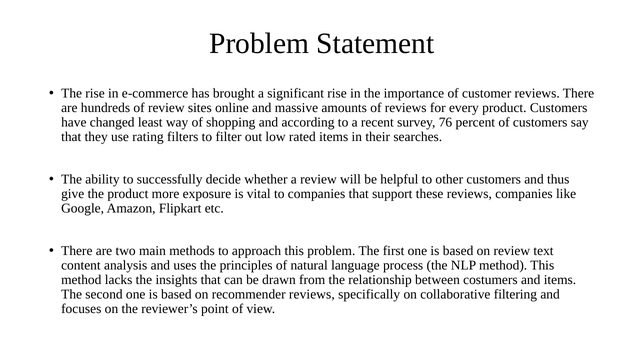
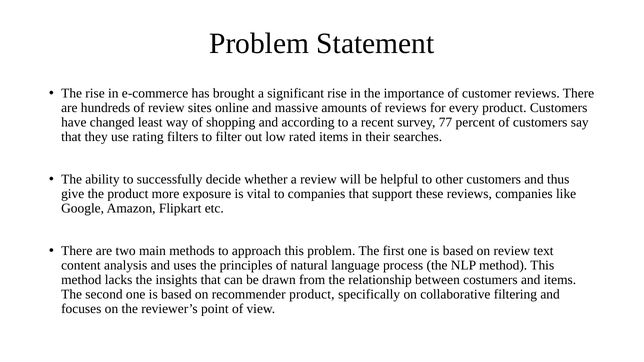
76: 76 -> 77
recommender reviews: reviews -> product
